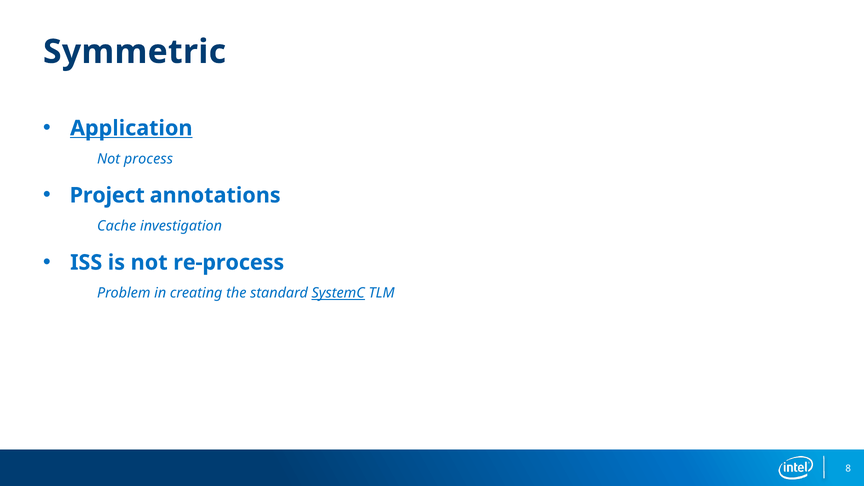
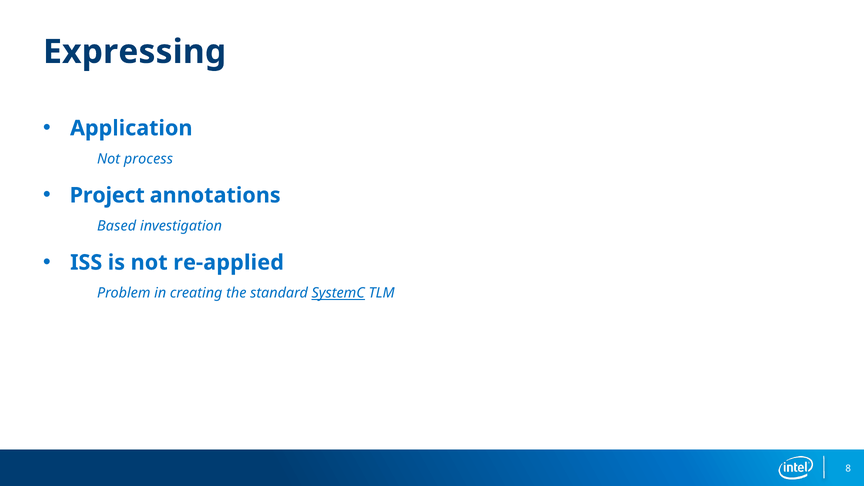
Symmetric: Symmetric -> Expressing
Application underline: present -> none
Cache: Cache -> Based
re-process: re-process -> re-applied
